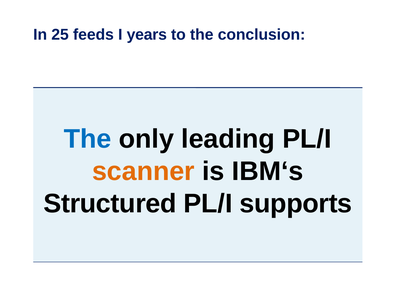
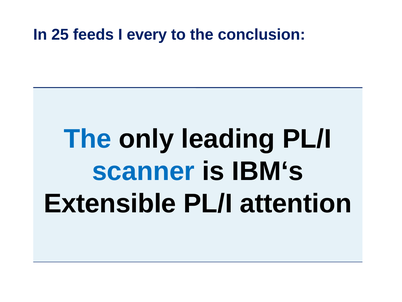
years: years -> every
scanner colour: orange -> blue
Structured: Structured -> Extensible
supports: supports -> attention
